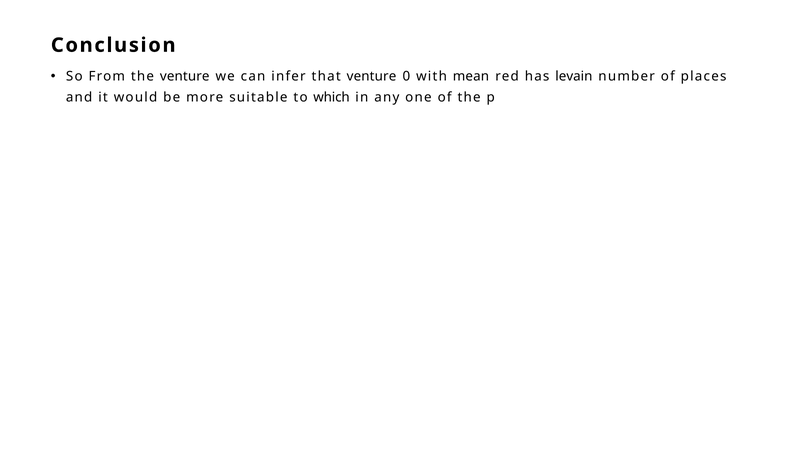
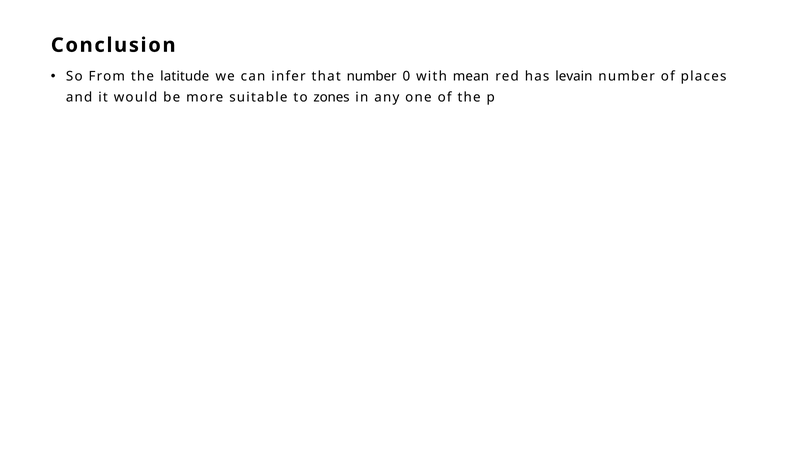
the venture: venture -> latitude
that venture: venture -> number
which: which -> zones
